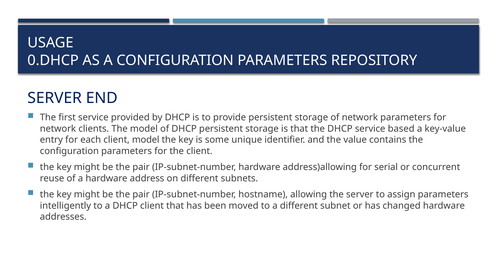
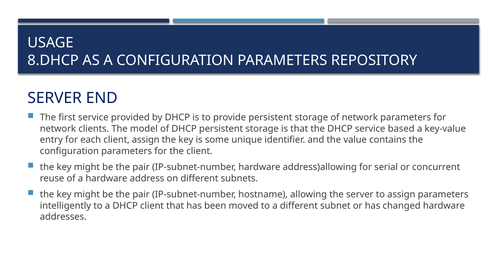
0.DHCP: 0.DHCP -> 8.DHCP
client model: model -> assign
